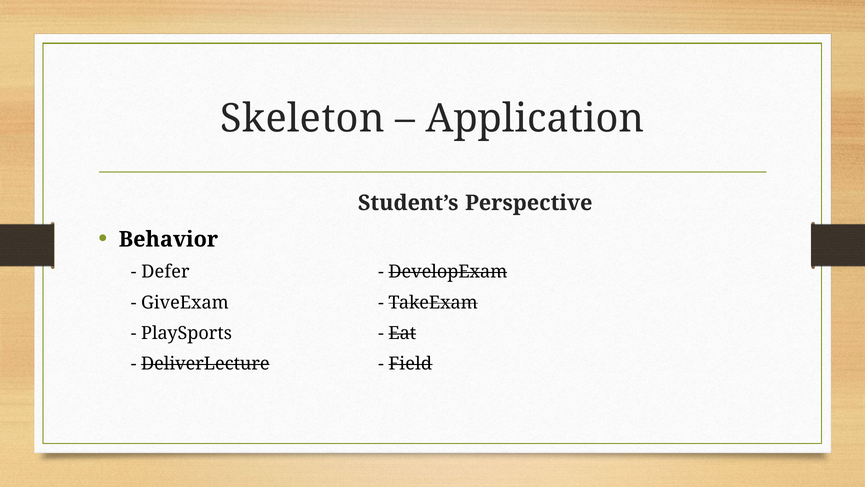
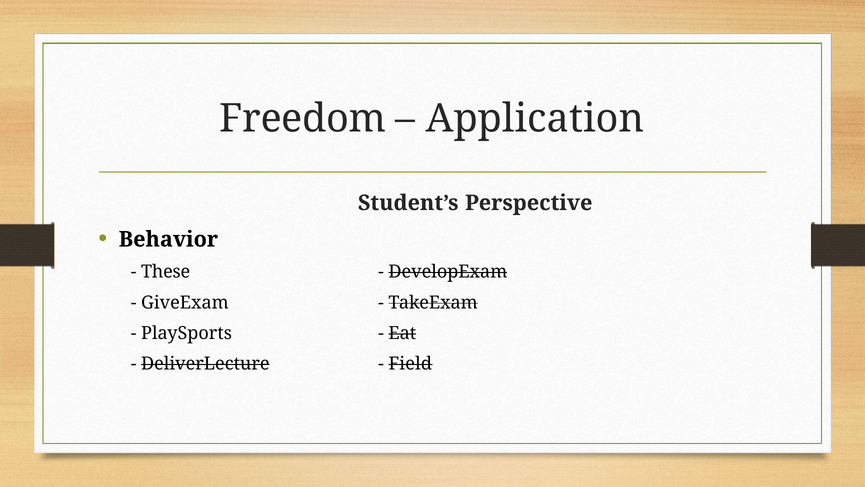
Skeleton: Skeleton -> Freedom
Defer: Defer -> These
